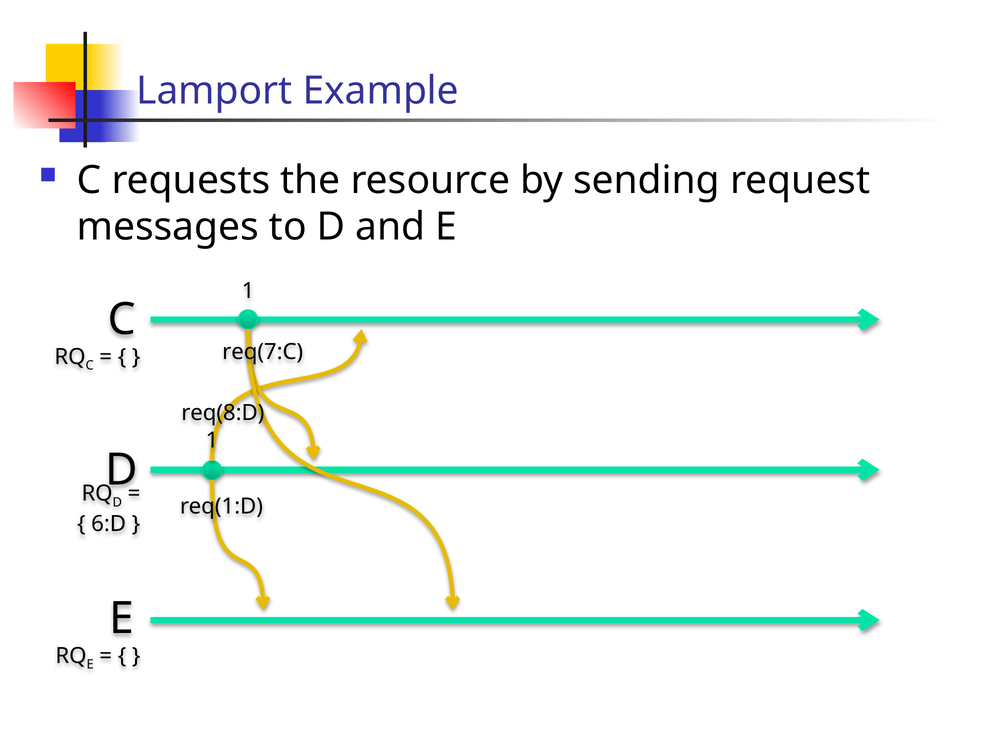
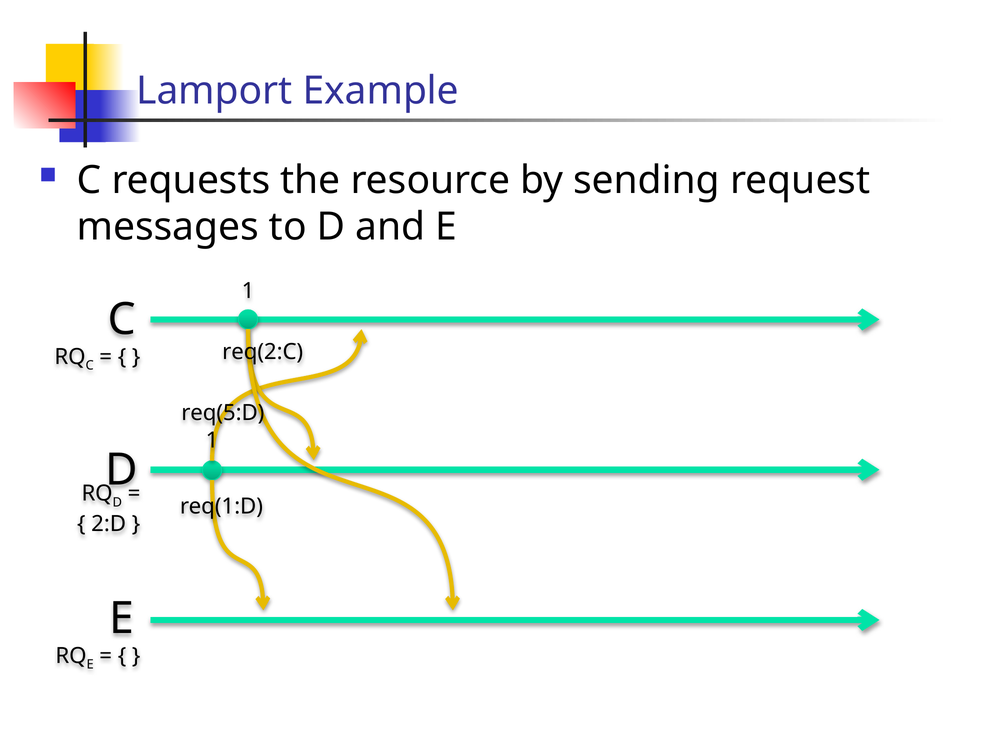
req(7:C: req(7:C -> req(2:C
req(8:D: req(8:D -> req(5:D
6:D: 6:D -> 2:D
